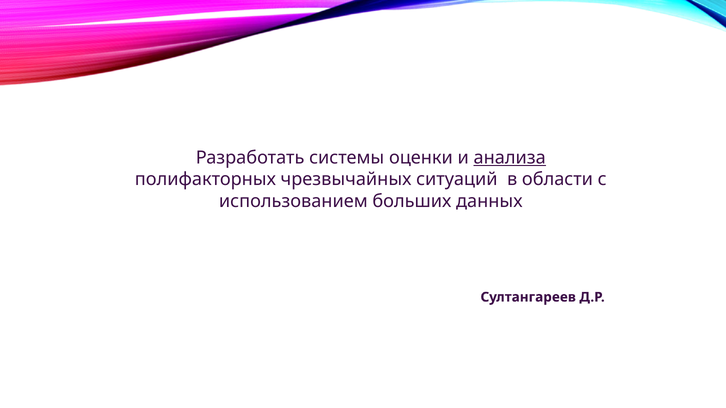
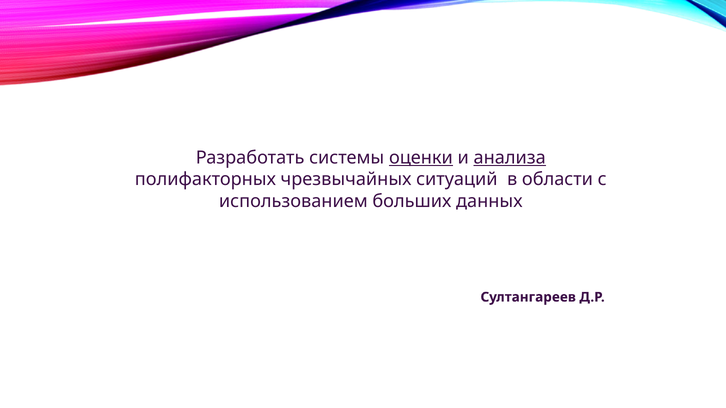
оценки underline: none -> present
